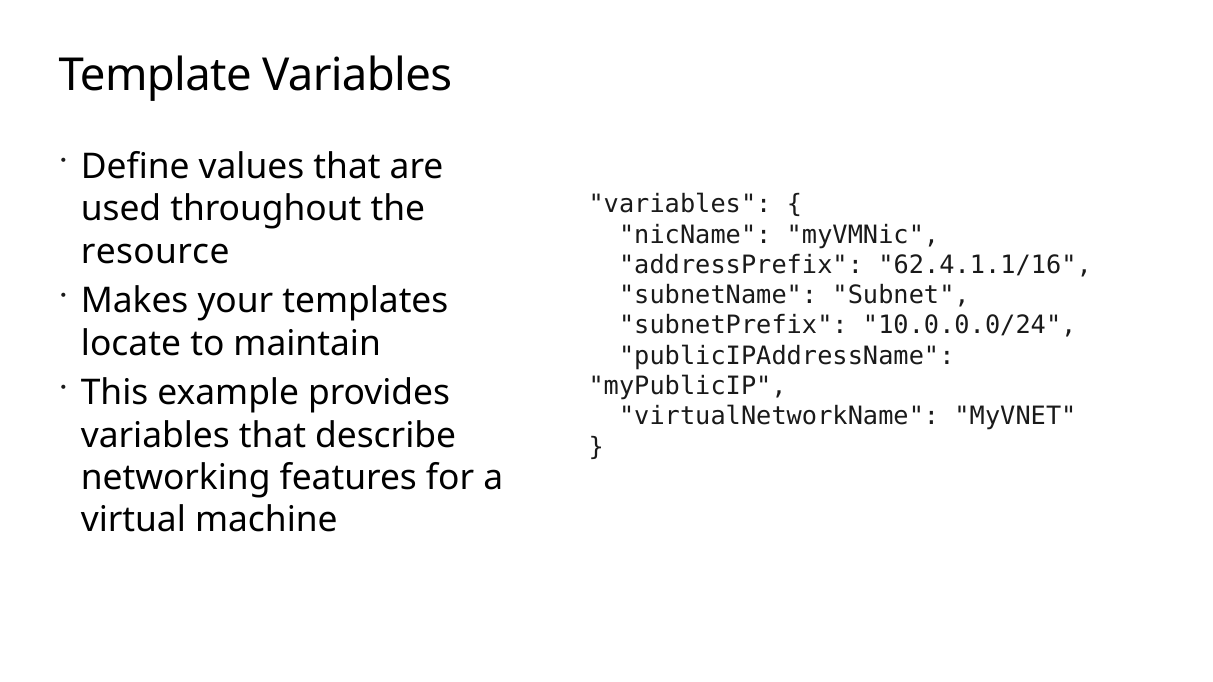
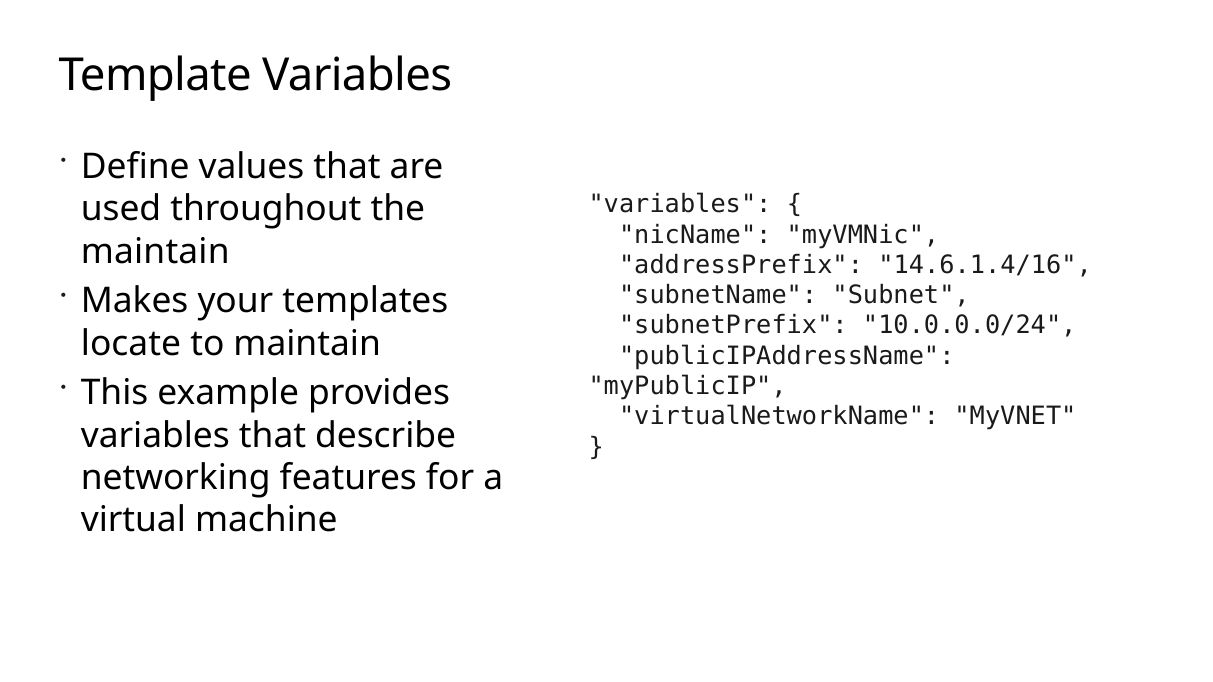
resource at (155, 251): resource -> maintain
62.4.1.1/16: 62.4.1.1/16 -> 14.6.1.4/16
